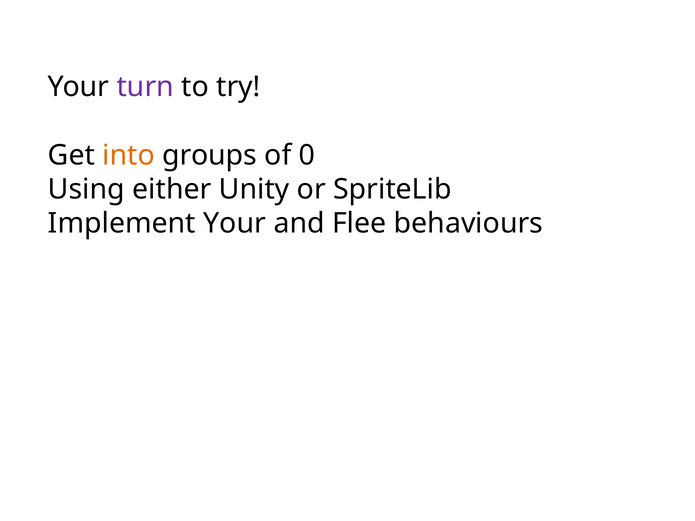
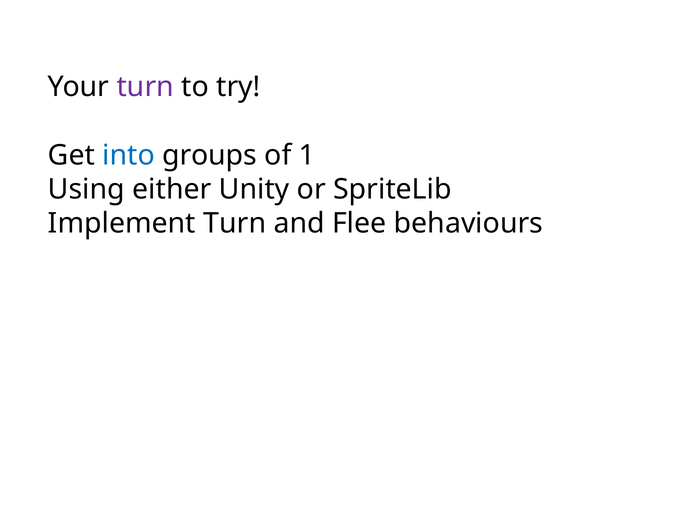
into colour: orange -> blue
0: 0 -> 1
Implement Your: Your -> Turn
